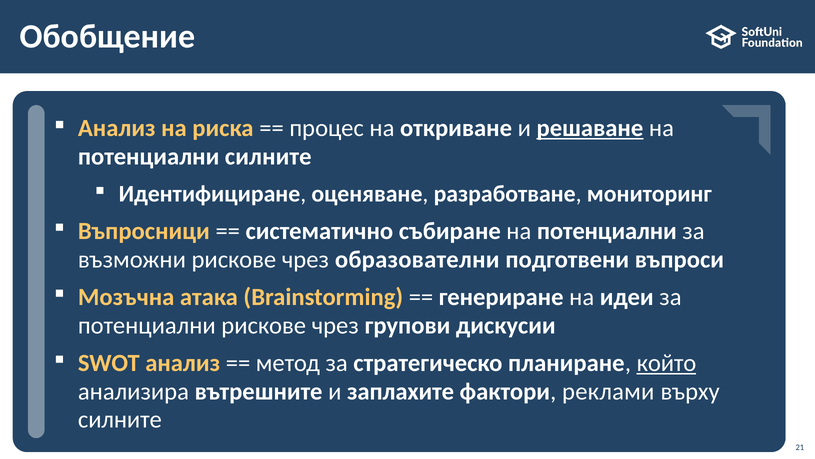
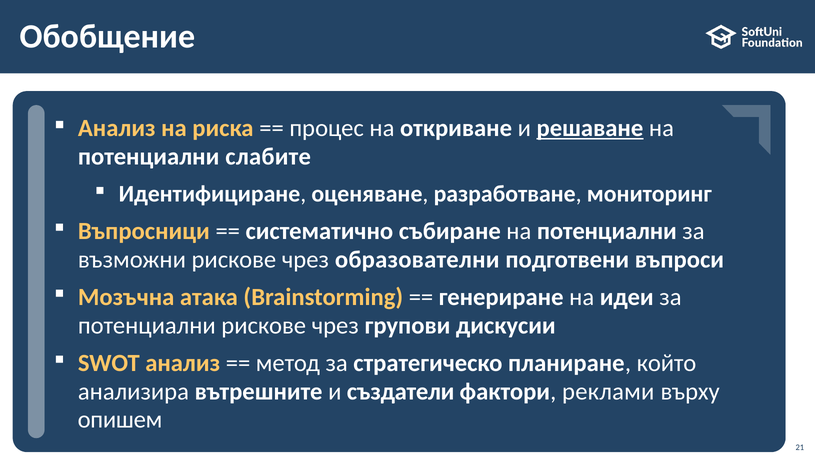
потенциални силните: силните -> слабите
който underline: present -> none
заплахите: заплахите -> създатели
силните at (120, 419): силните -> опишем
